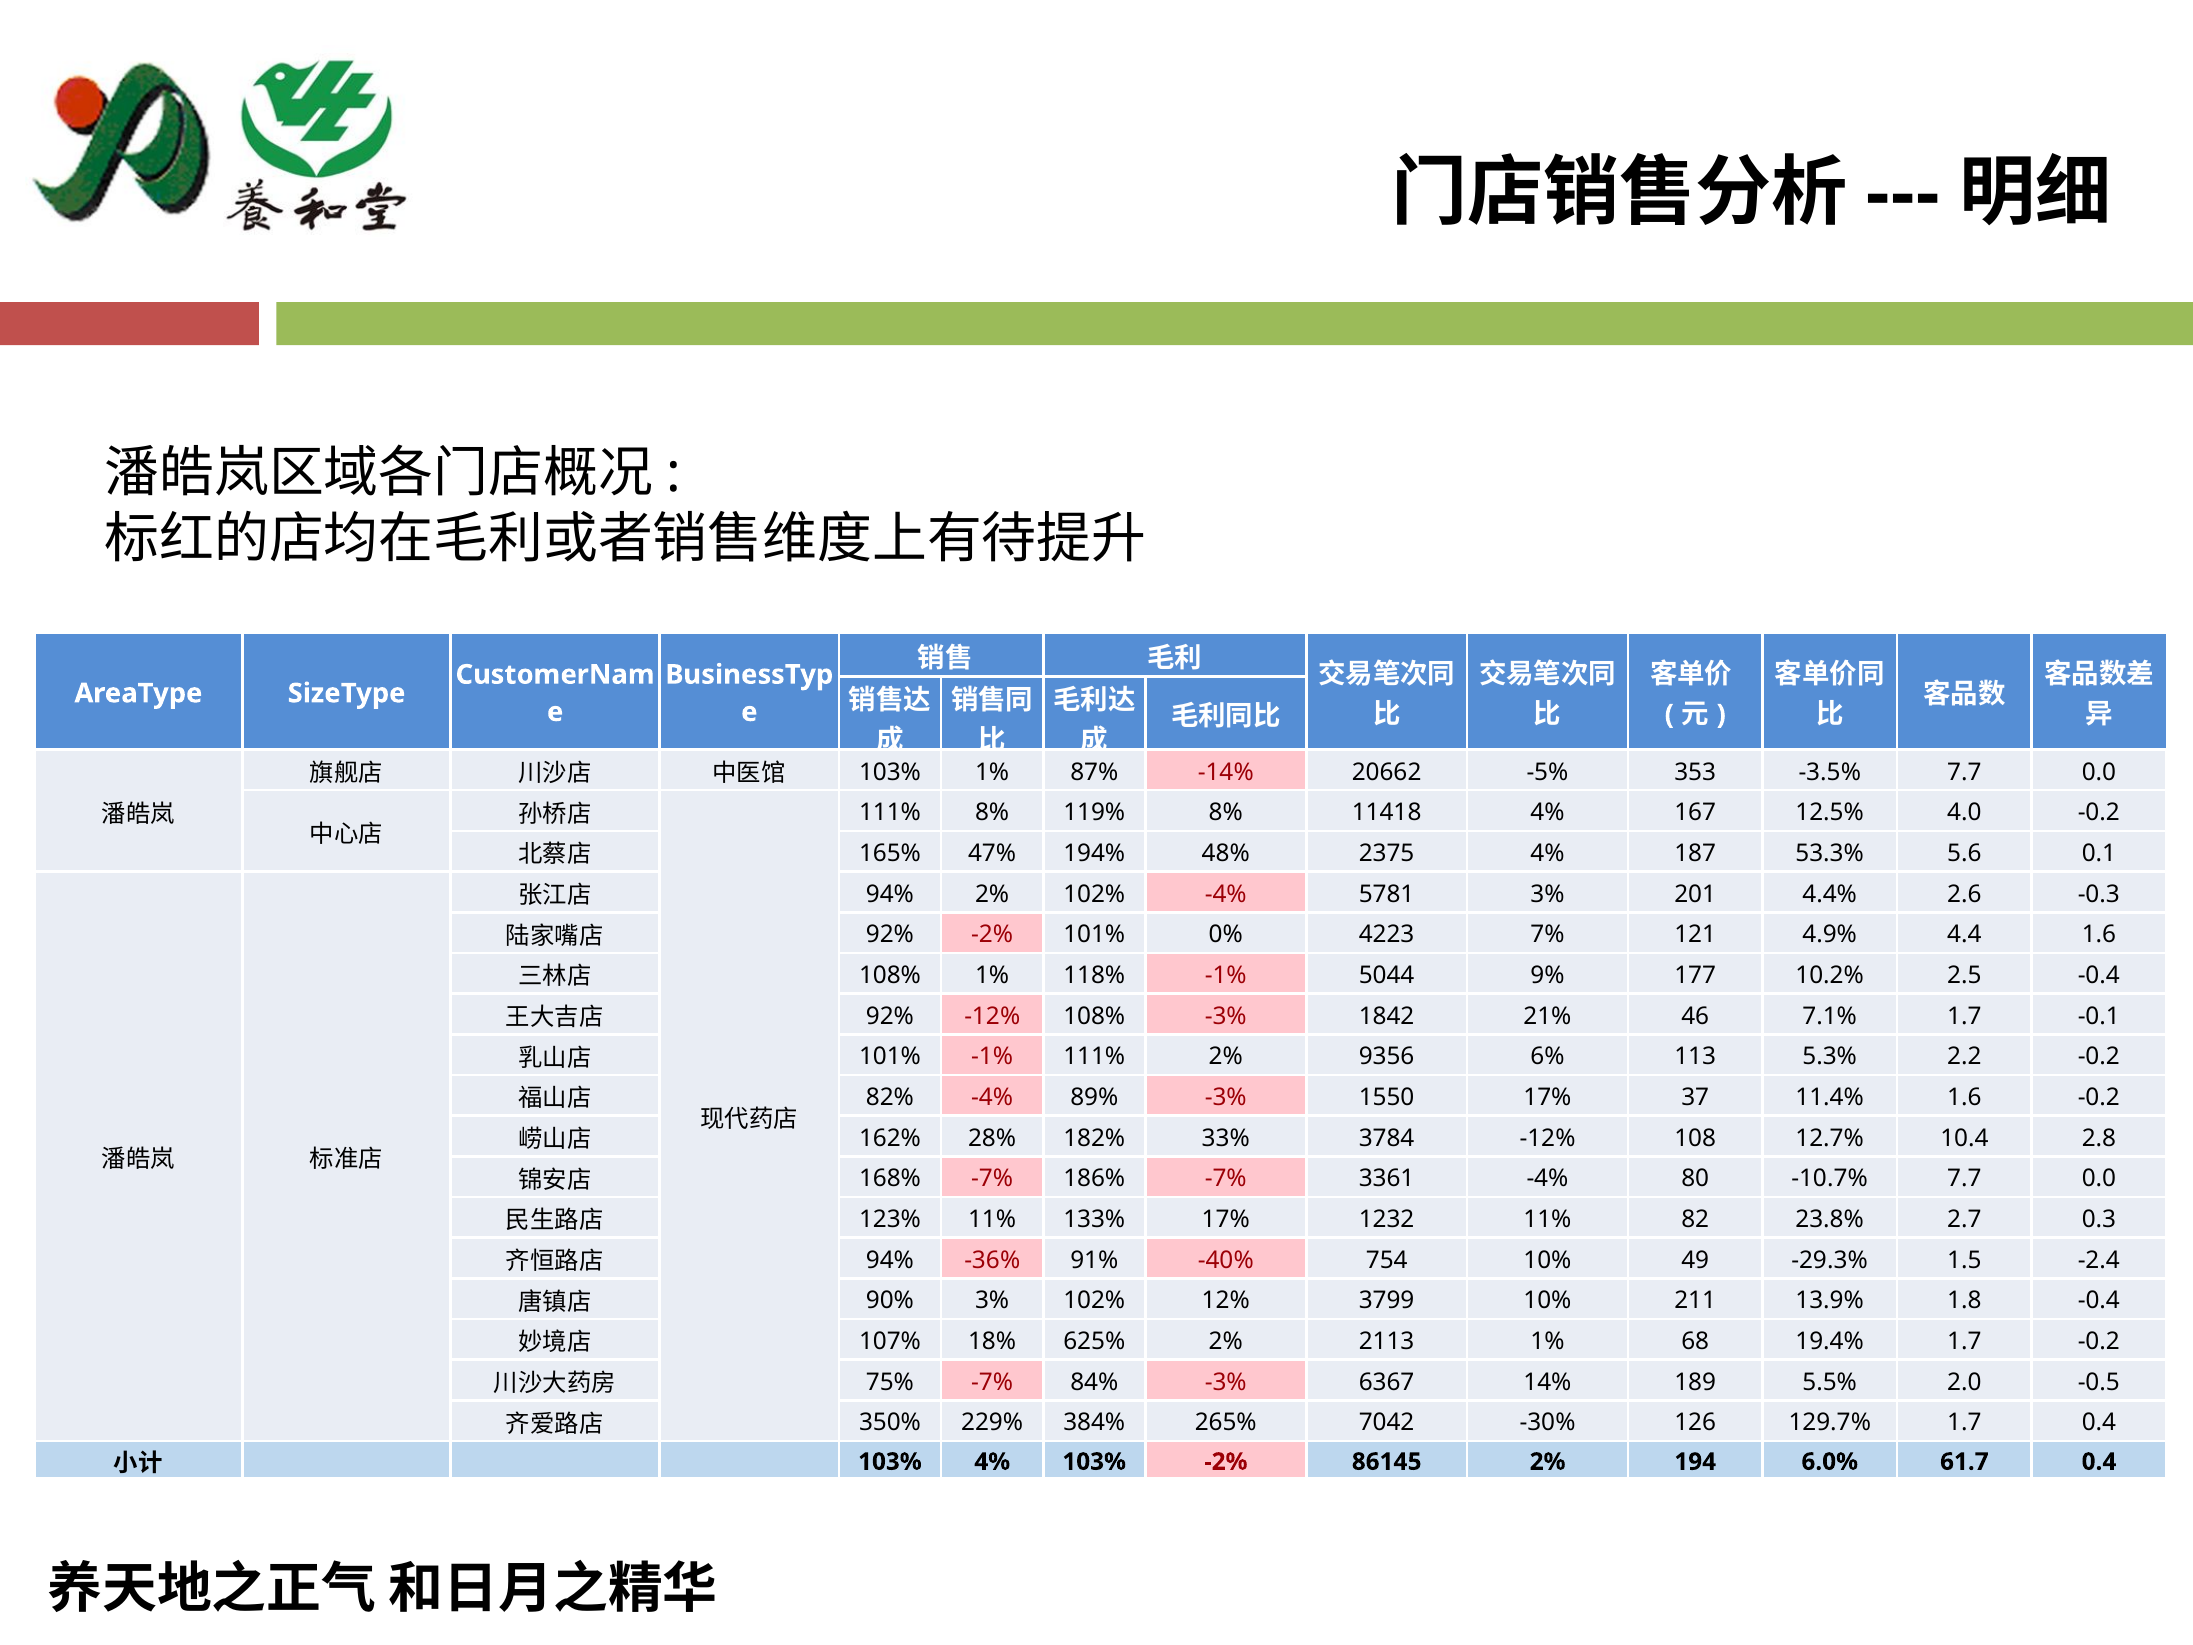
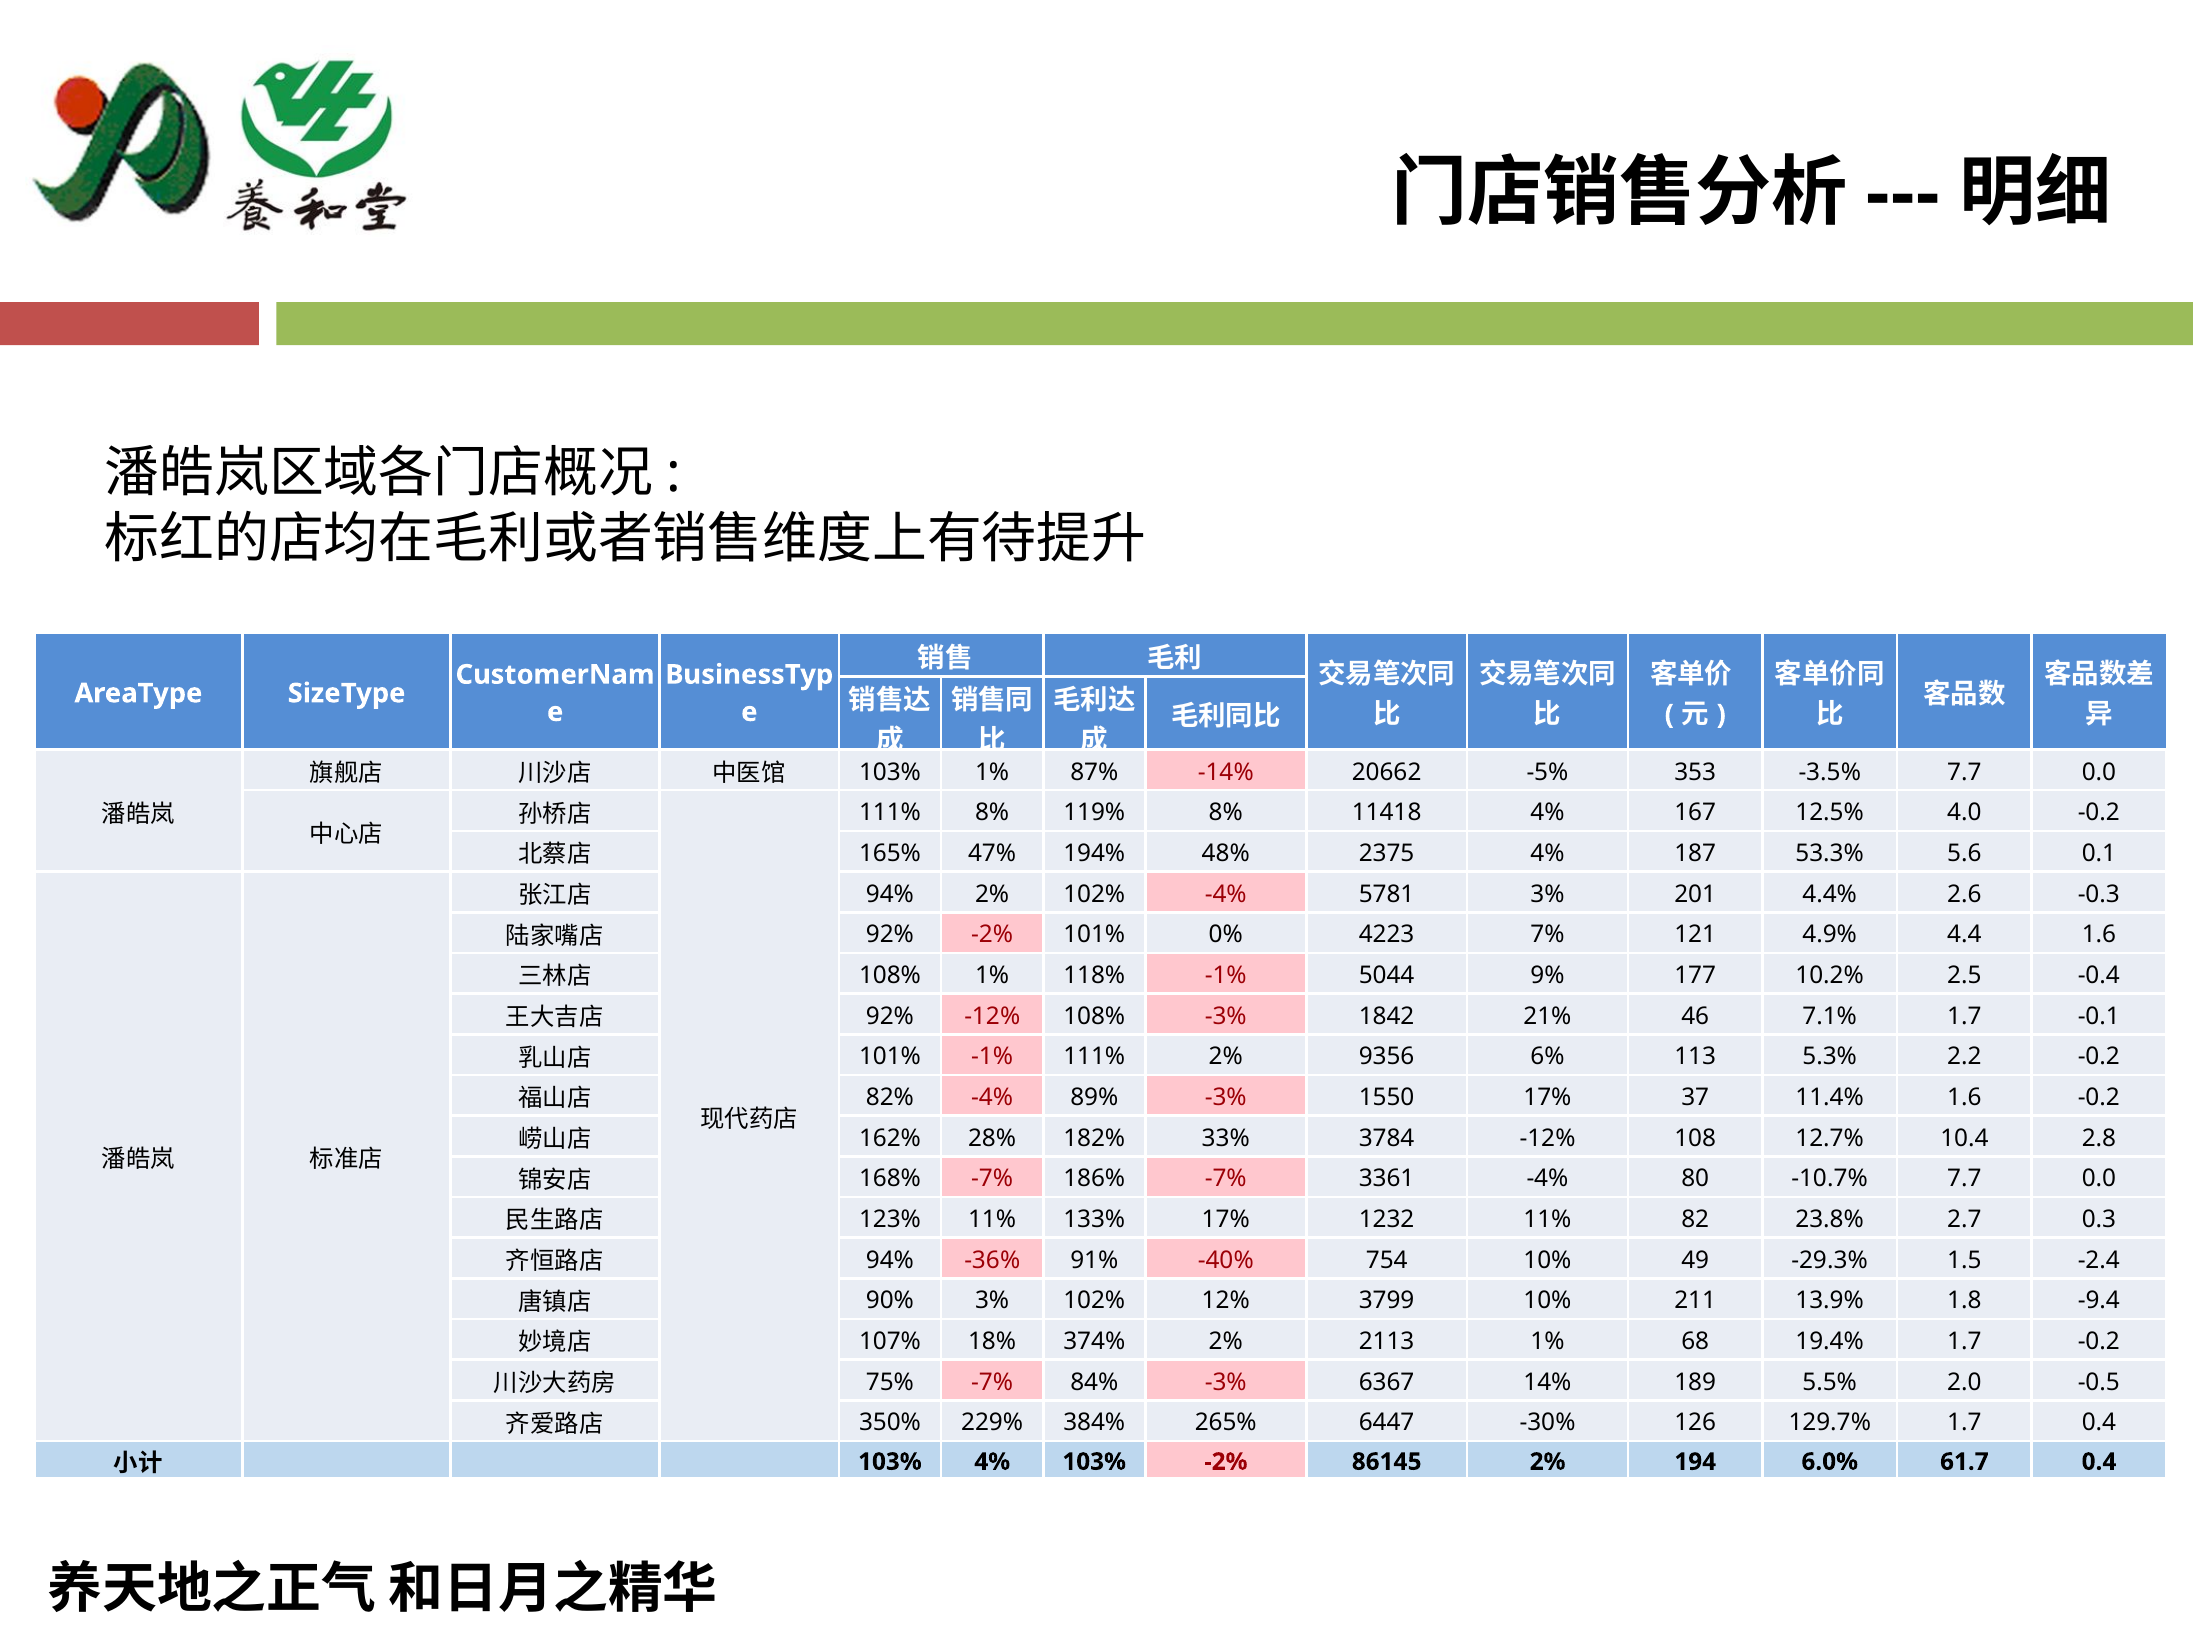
1.8 -0.4: -0.4 -> -9.4
625%: 625% -> 374%
7042: 7042 -> 6447
